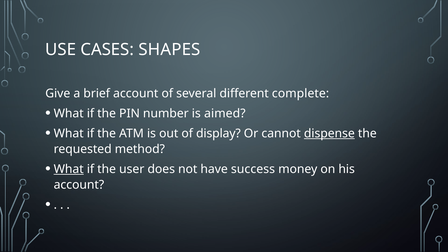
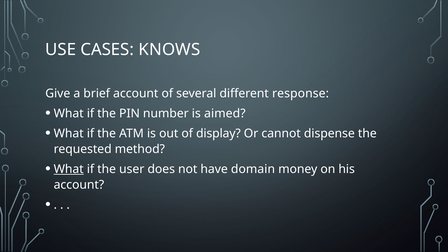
SHAPES: SHAPES -> KNOWS
complete: complete -> response
dispense underline: present -> none
success: success -> domain
